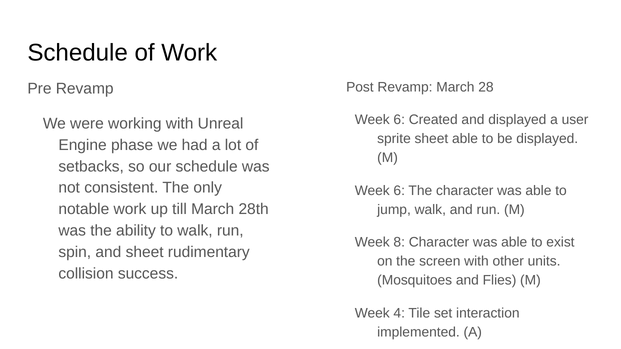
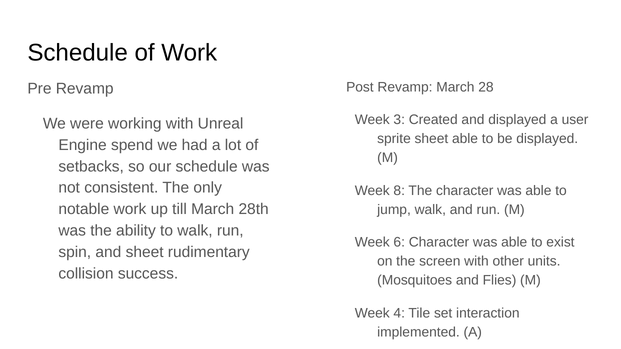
6 at (399, 120): 6 -> 3
phase: phase -> spend
6 at (399, 191): 6 -> 8
8: 8 -> 6
